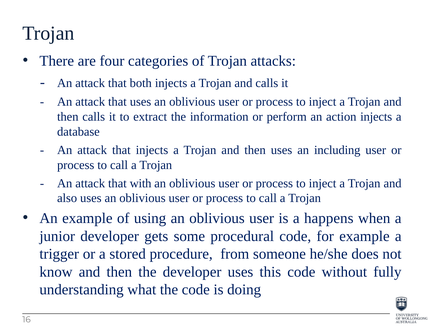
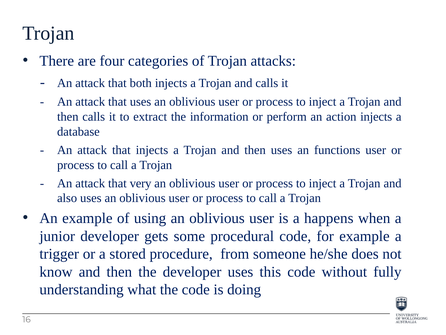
including: including -> functions
with: with -> very
